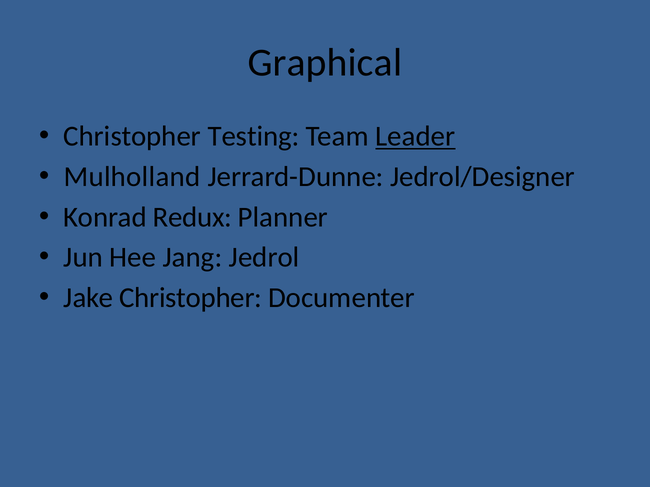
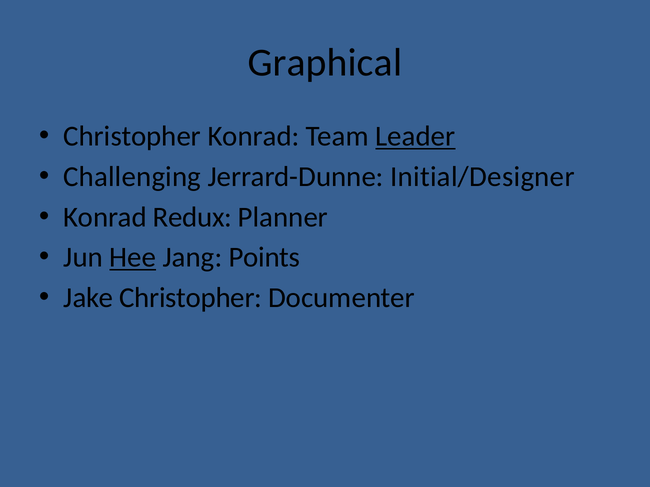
Christopher Testing: Testing -> Konrad
Mulholland: Mulholland -> Challenging
Jedrol/Designer: Jedrol/Designer -> Initial/Designer
Hee underline: none -> present
Jedrol: Jedrol -> Points
